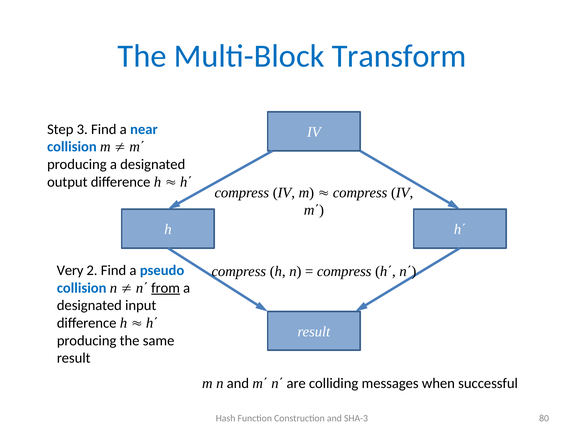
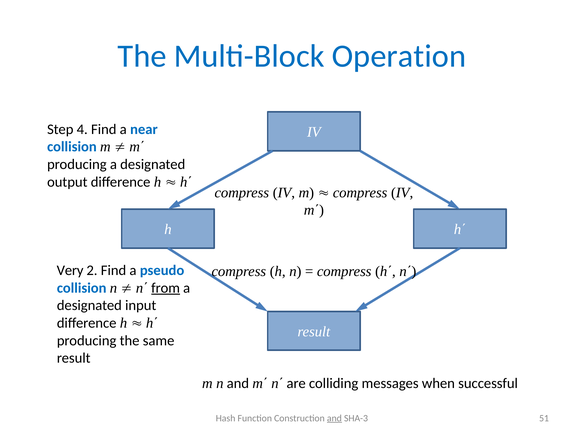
Transform: Transform -> Operation
3: 3 -> 4
and at (334, 418) underline: none -> present
80: 80 -> 51
